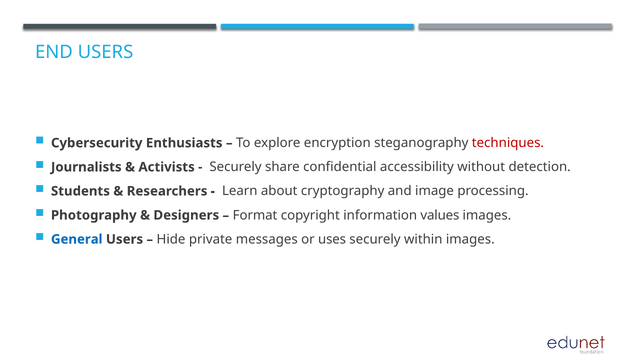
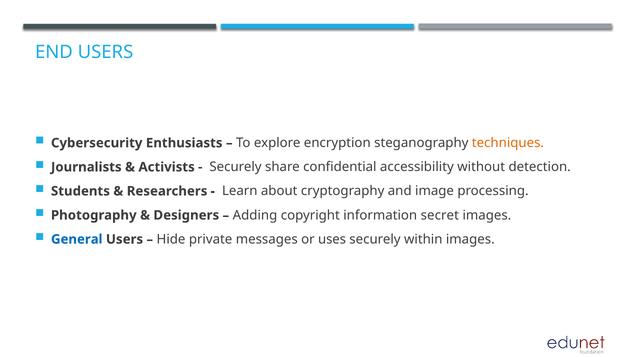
techniques colour: red -> orange
Format: Format -> Adding
values: values -> secret
